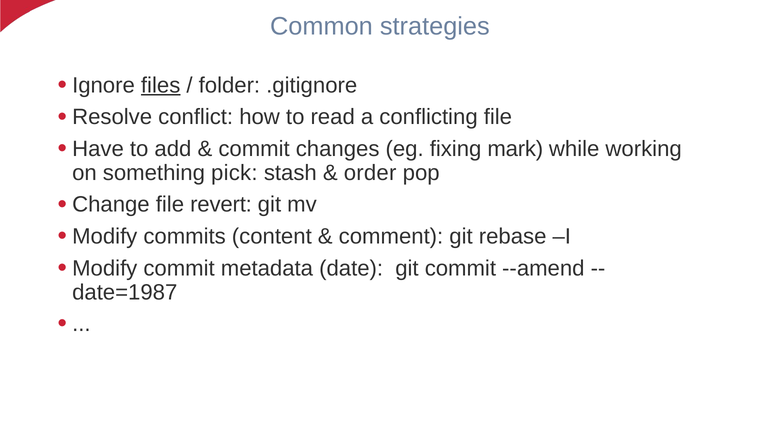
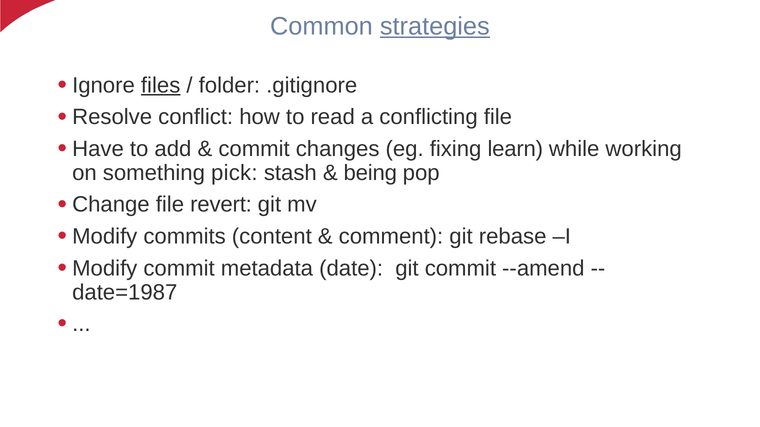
strategies underline: none -> present
mark: mark -> learn
order: order -> being
